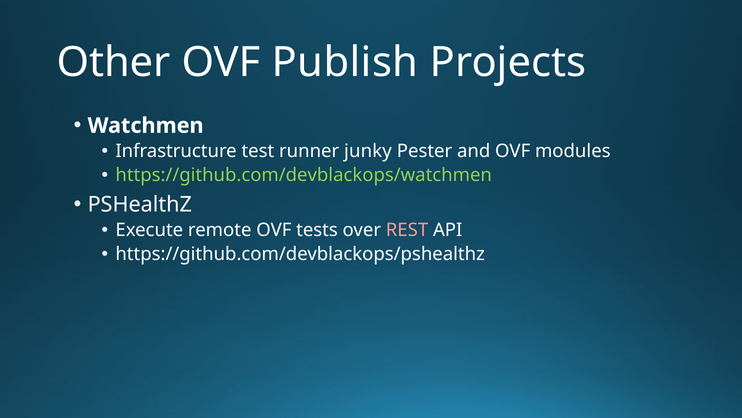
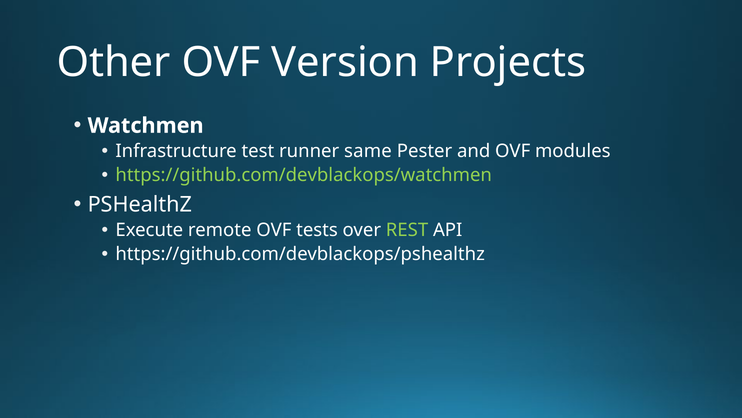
Publish: Publish -> Version
junky: junky -> same
REST colour: pink -> light green
